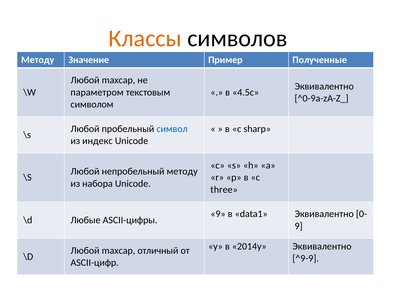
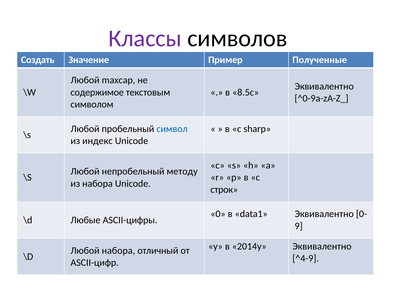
Классы colour: orange -> purple
Методу at (38, 60): Методу -> Создать
параметром: параметром -> содержимое
4.5с: 4.5с -> 8.5с
three: three -> строк
9 at (218, 214): 9 -> 0
maxcap at (118, 251): maxcap -> набора
^9-9: ^9-9 -> ^4-9
